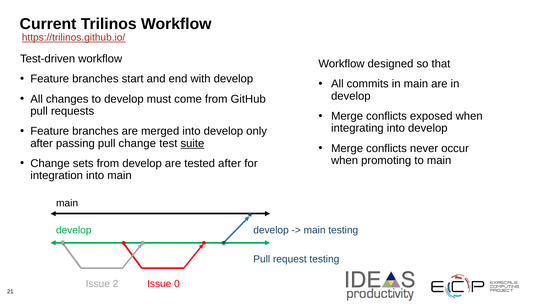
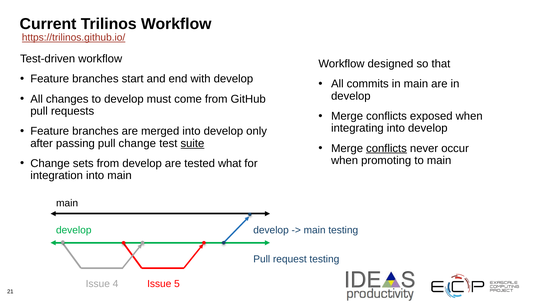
conflicts at (386, 148) underline: none -> present
tested after: after -> what
2: 2 -> 4
0: 0 -> 5
